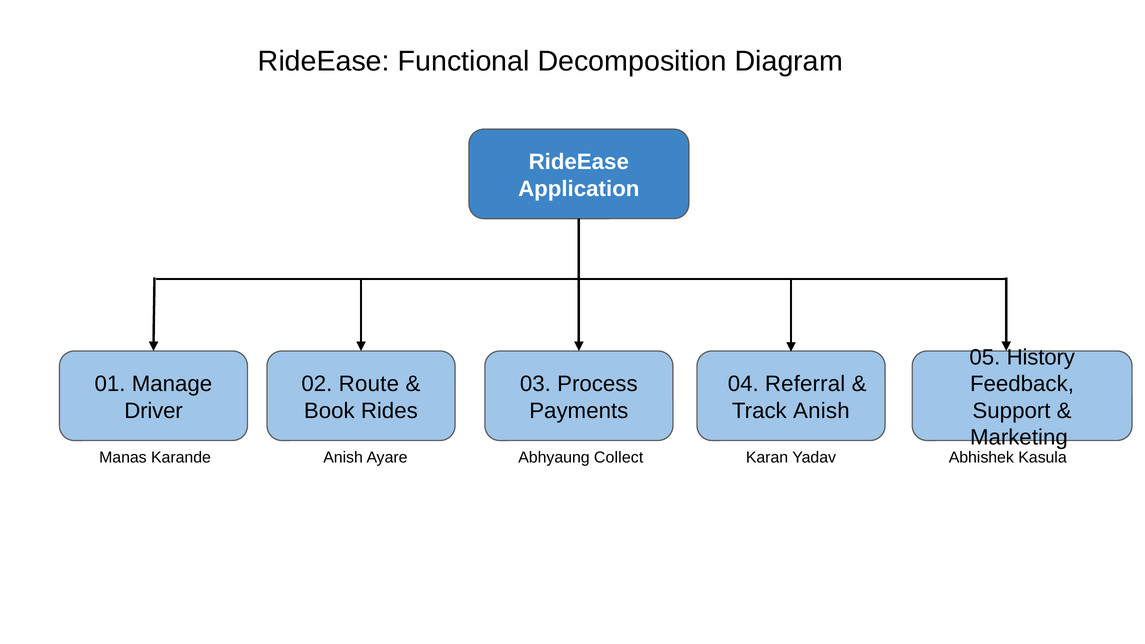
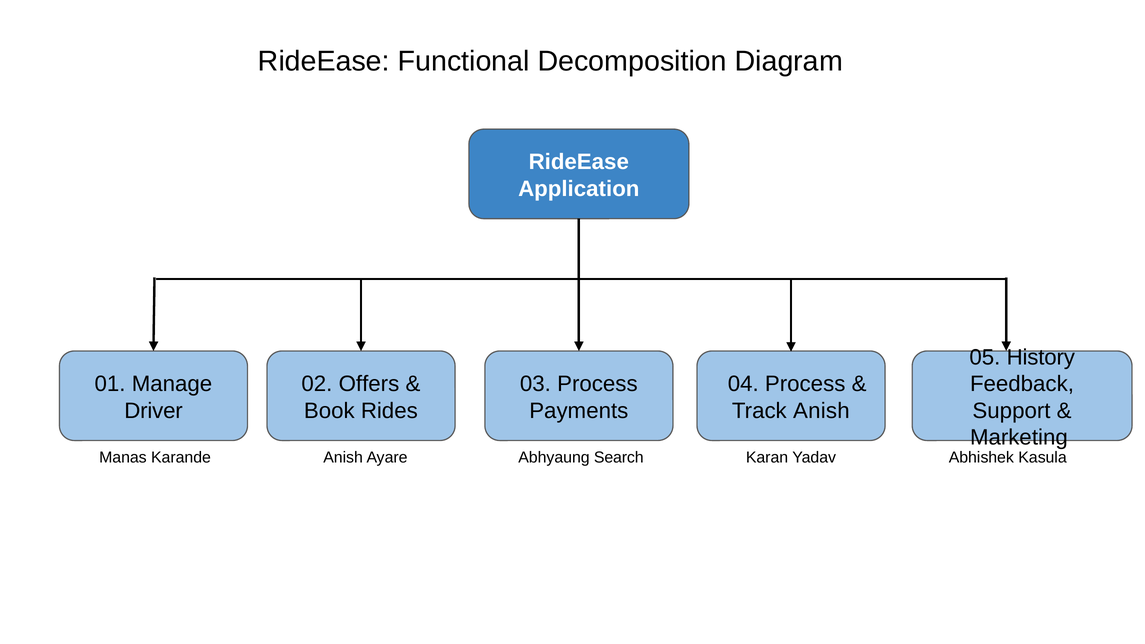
Route: Route -> Offers
04 Referral: Referral -> Process
Collect: Collect -> Search
